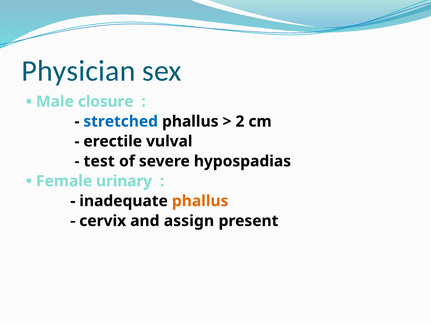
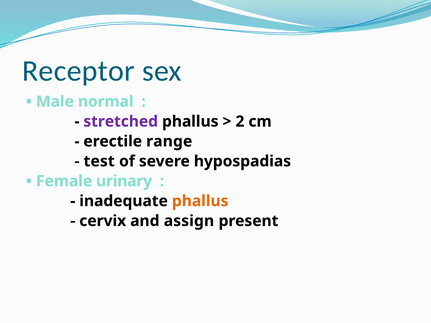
Physician: Physician -> Receptor
closure: closure -> normal
stretched colour: blue -> purple
vulval: vulval -> range
